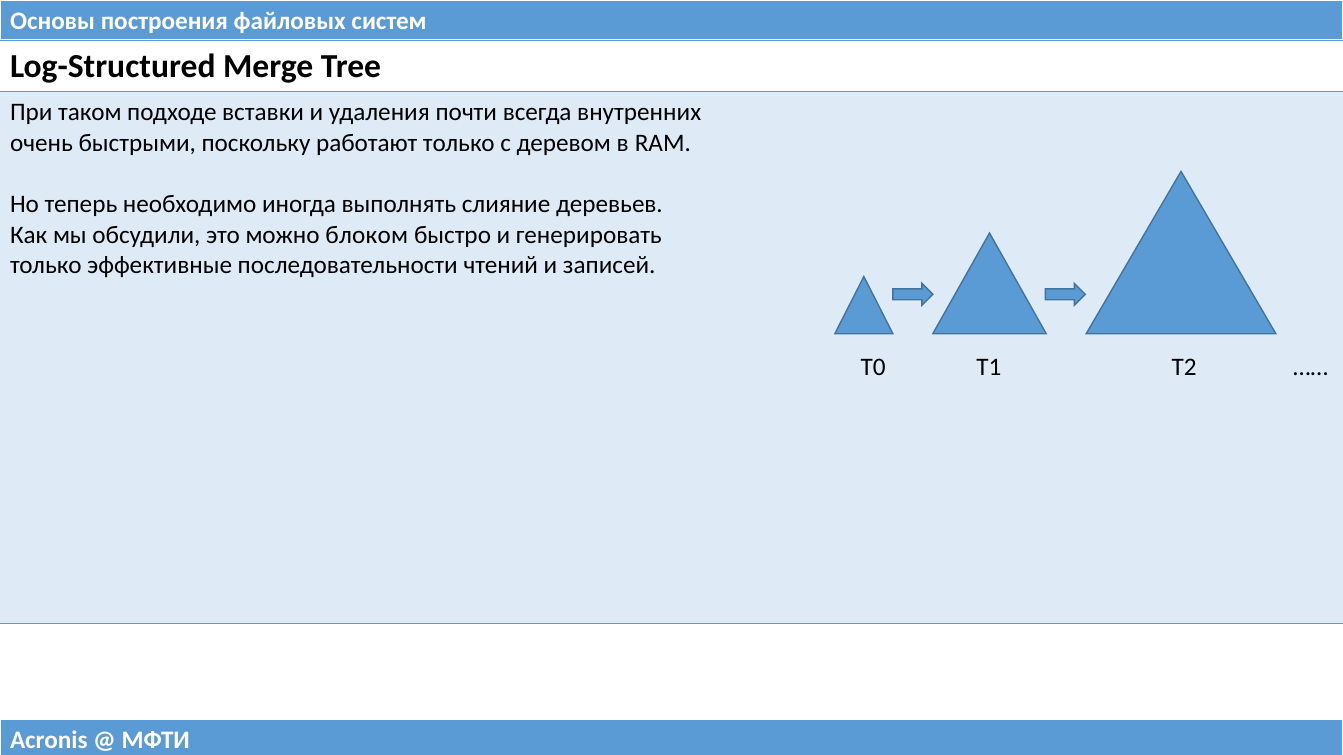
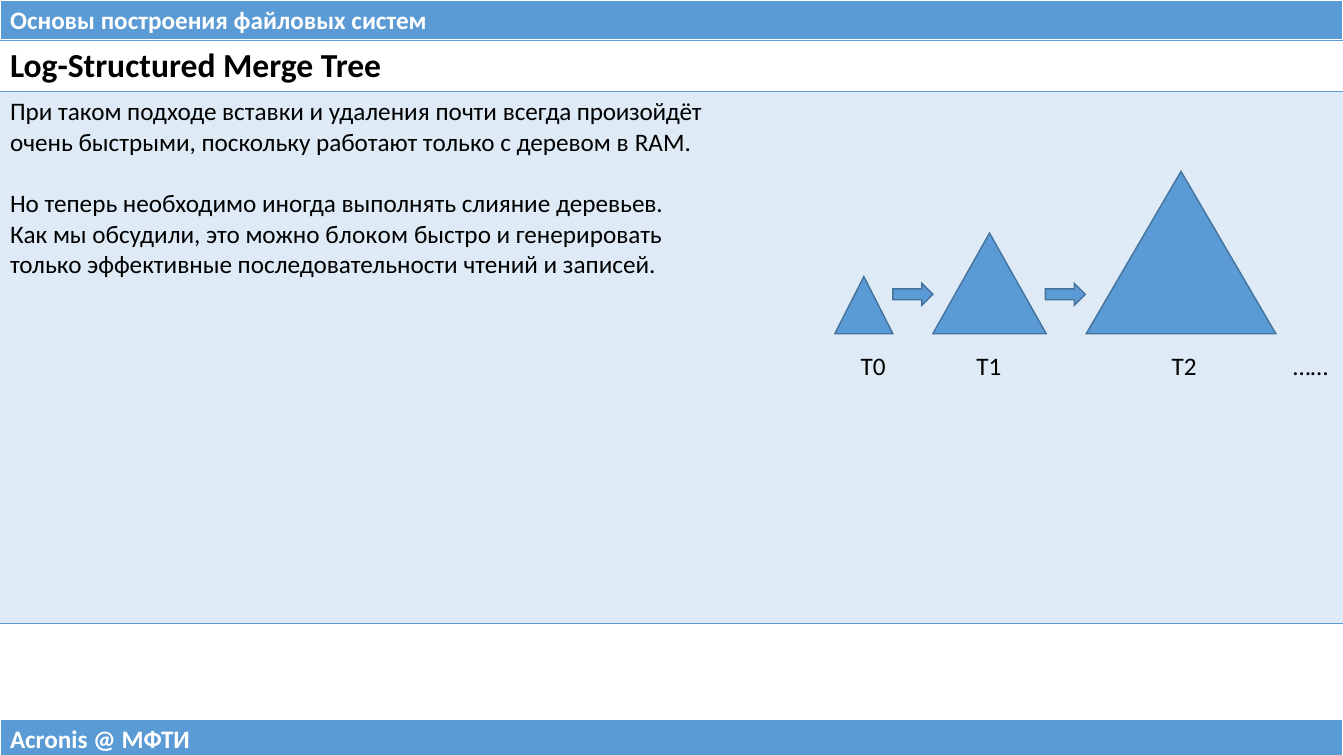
внутренних: внутренних -> произойдёт
